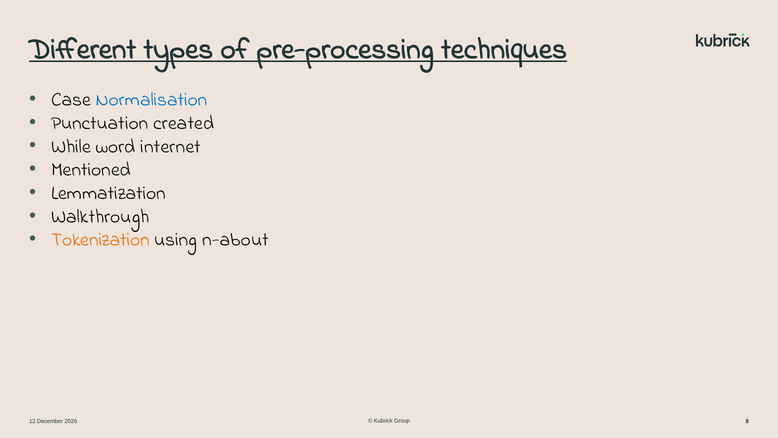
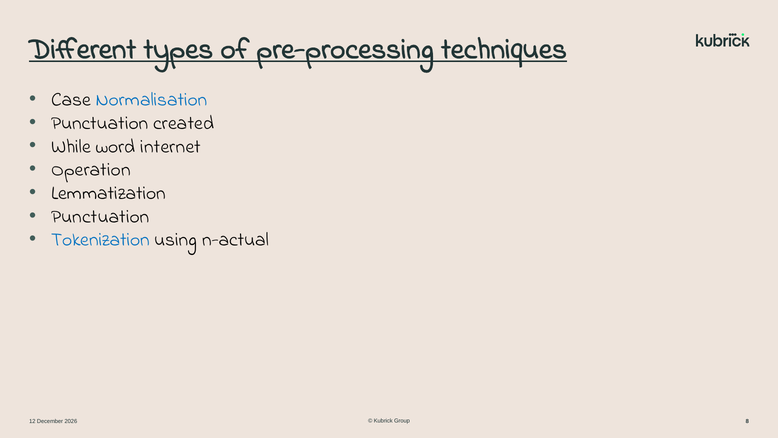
Mentioned: Mentioned -> Operation
Walkthrough at (100, 216): Walkthrough -> Punctuation
Tokenization colour: orange -> blue
n-about: n-about -> n-actual
